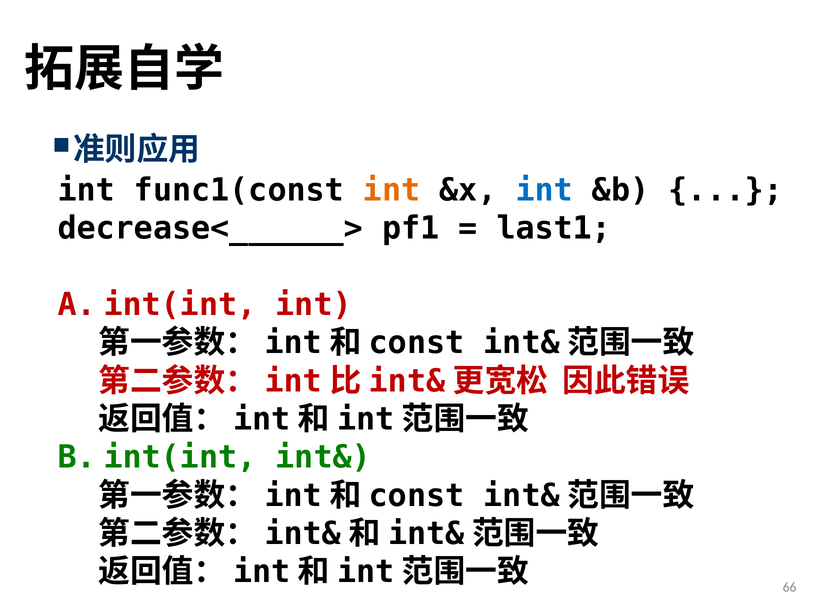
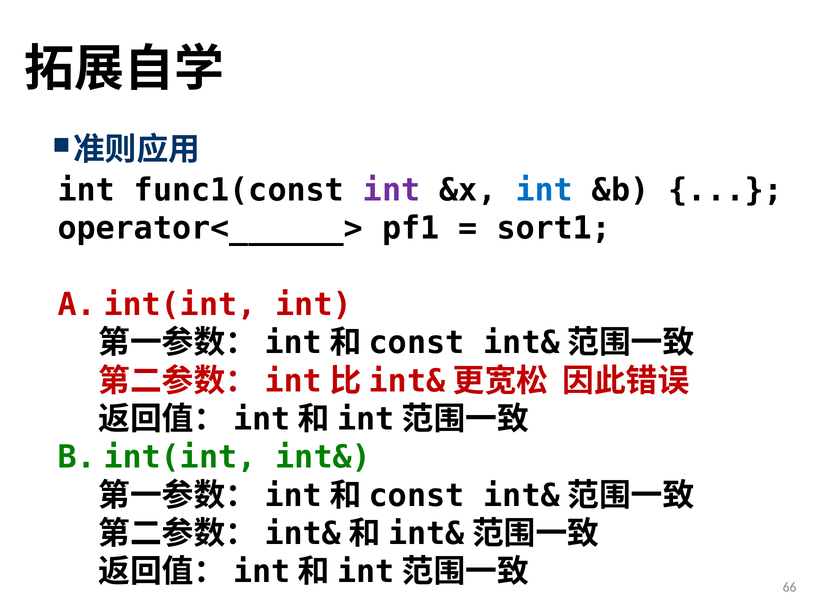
int at (392, 190) colour: orange -> purple
decrease<______>: decrease<______> -> operator<______>
last1: last1 -> sort1
